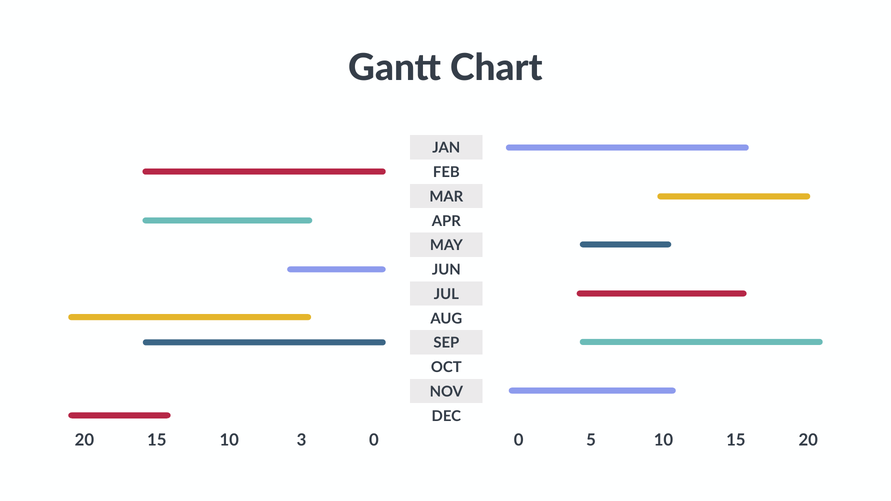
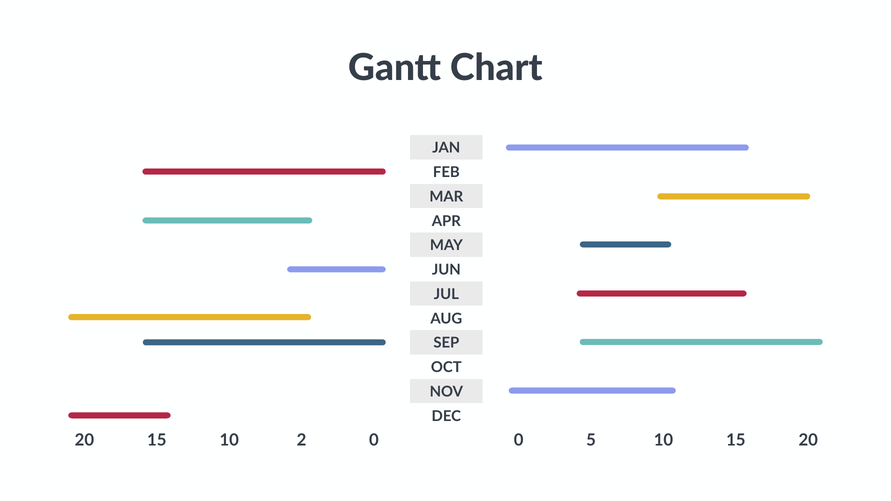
3: 3 -> 2
